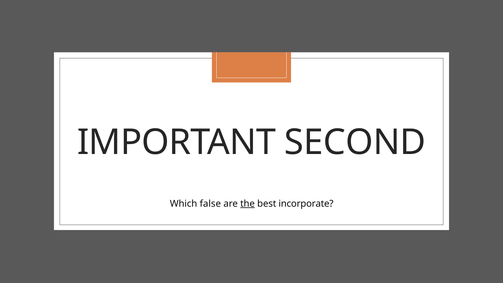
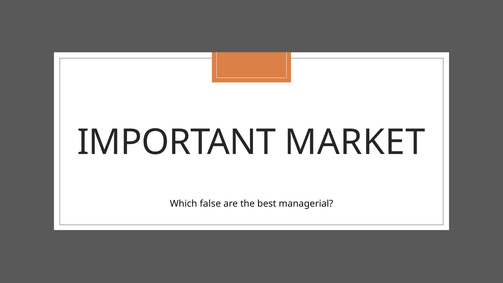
SECOND: SECOND -> MARKET
the underline: present -> none
incorporate: incorporate -> managerial
